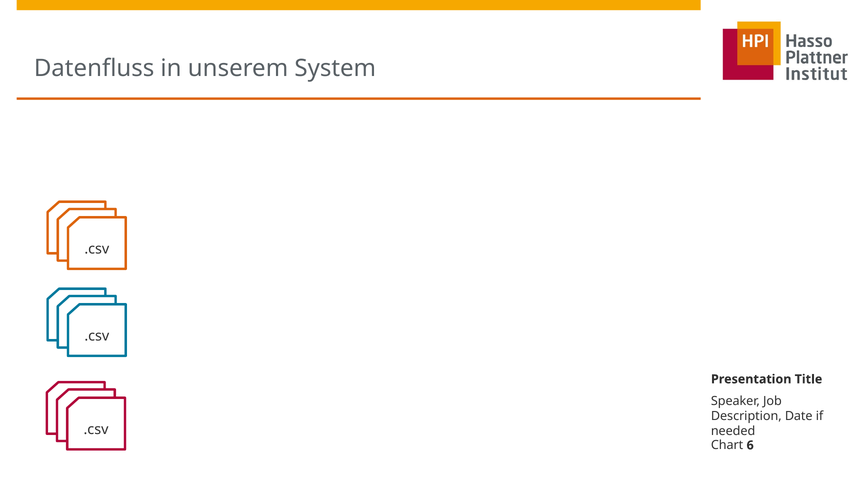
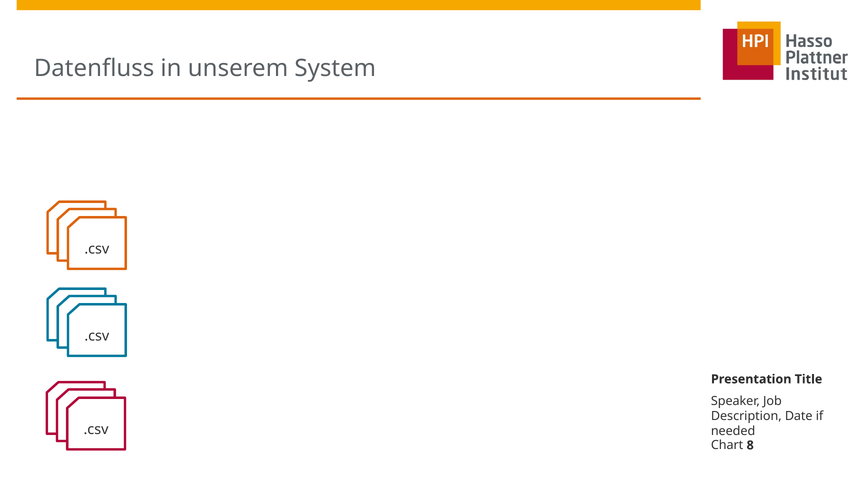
6: 6 -> 8
